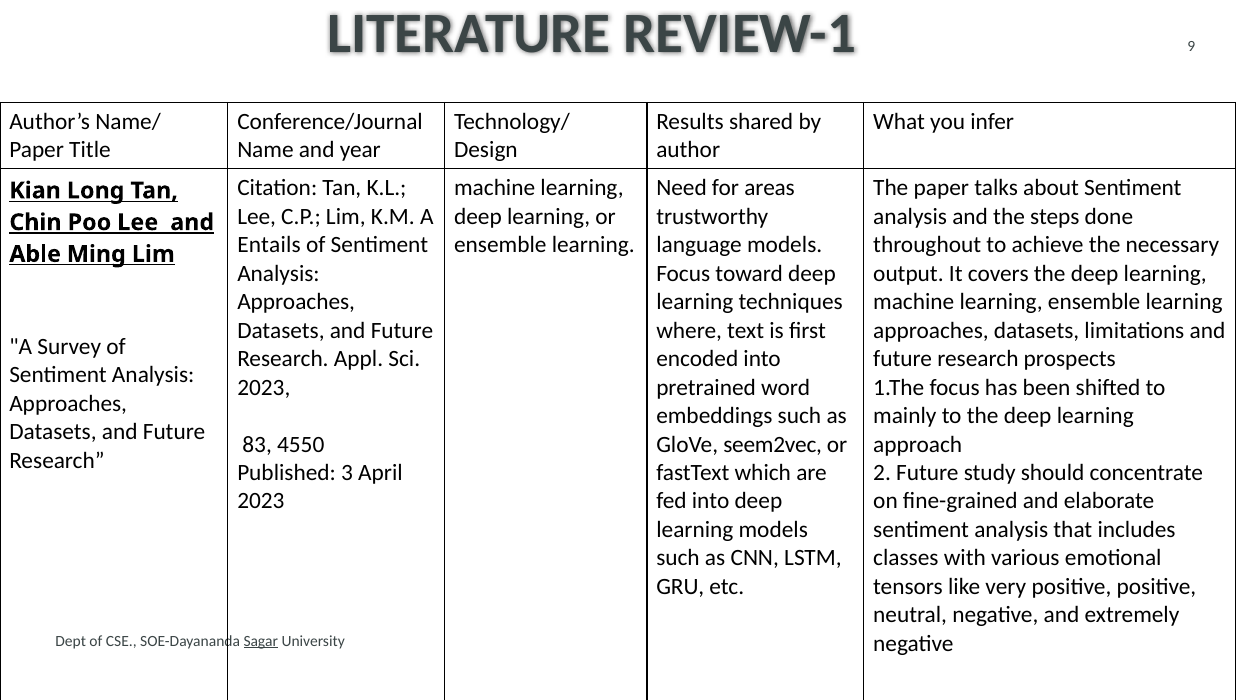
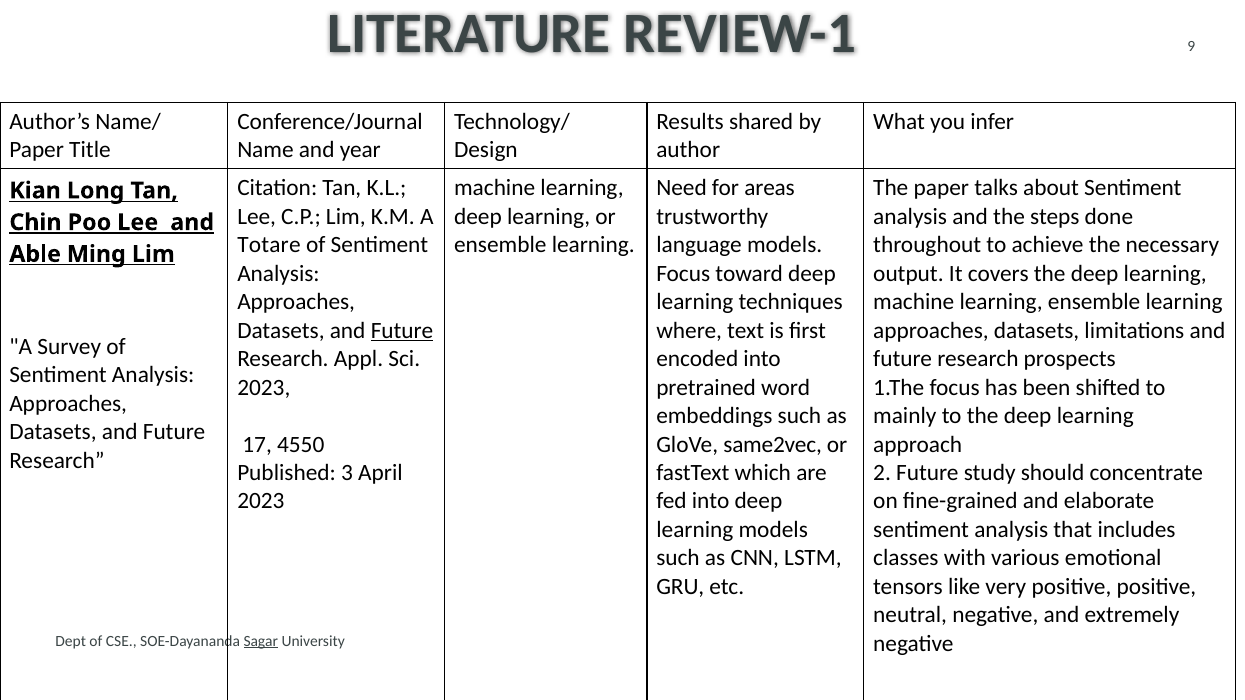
Entails: Entails -> Totare
Future at (402, 331) underline: none -> present
83: 83 -> 17
seem2vec: seem2vec -> same2vec
